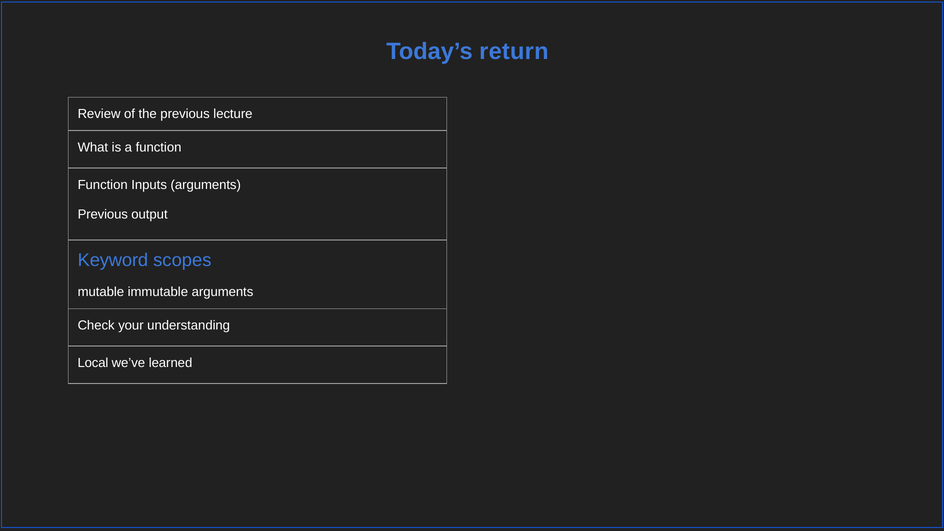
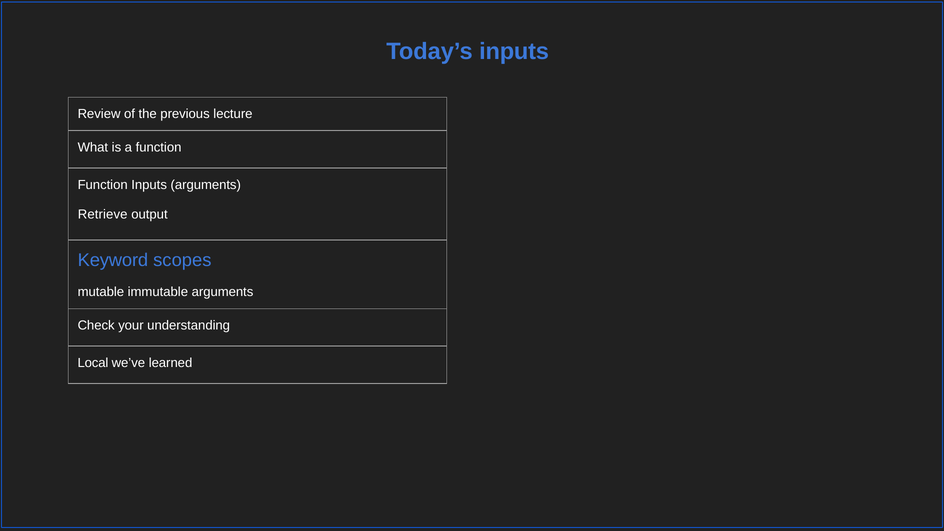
Today’s return: return -> inputs
Previous at (103, 214): Previous -> Retrieve
